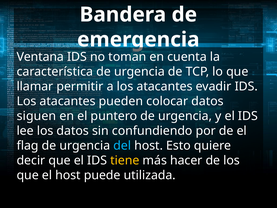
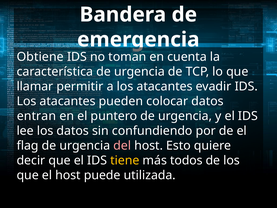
Ventana: Ventana -> Obtiene
siguen: siguen -> entran
del colour: light blue -> pink
hacer: hacer -> todos
